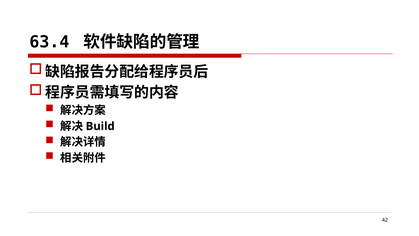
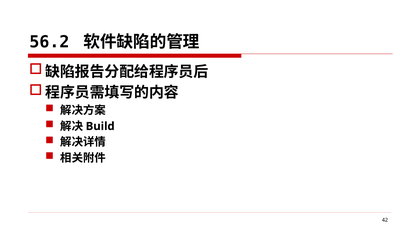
63.4: 63.4 -> 56.2
